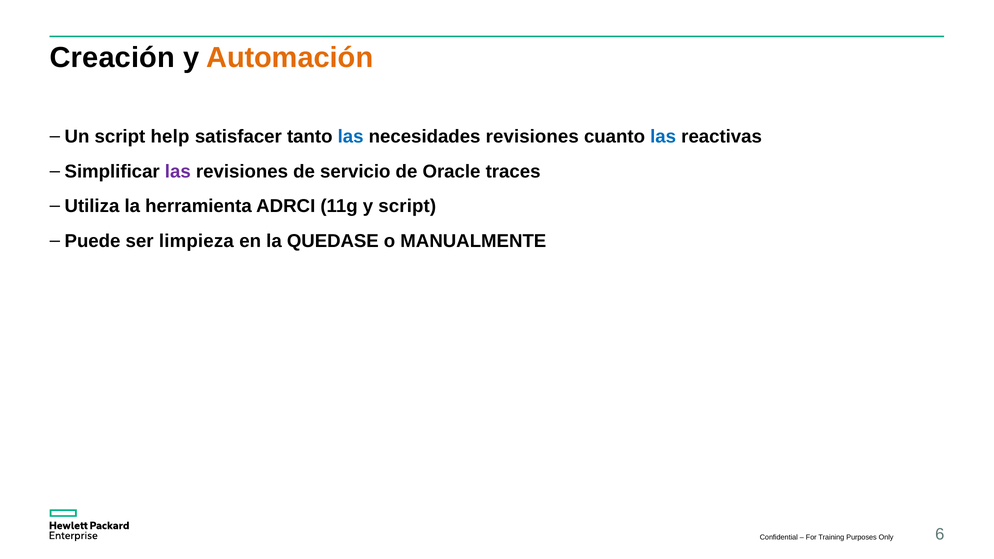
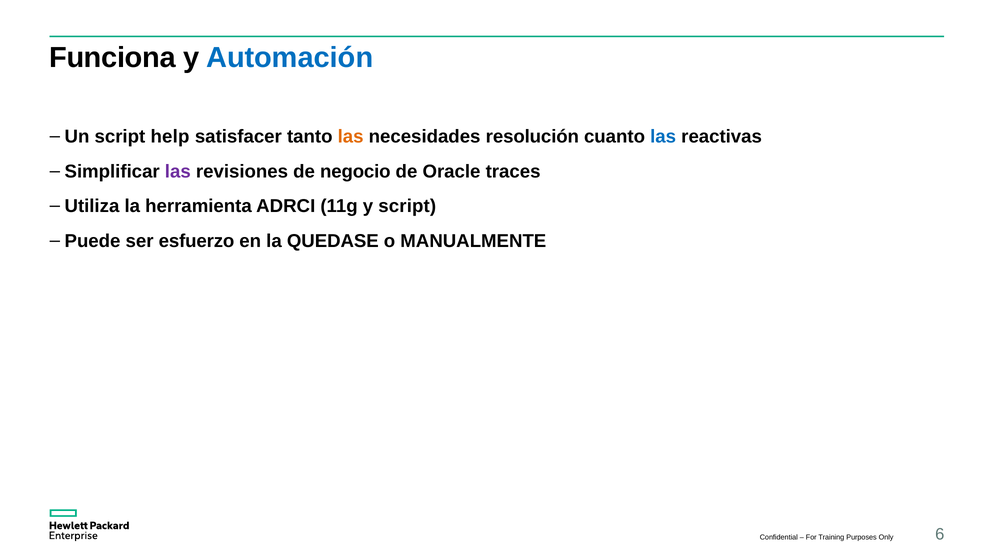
Creación: Creación -> Funciona
Automación colour: orange -> blue
las at (351, 137) colour: blue -> orange
necesidades revisiones: revisiones -> resolución
servicio: servicio -> negocio
limpieza: limpieza -> esfuerzo
